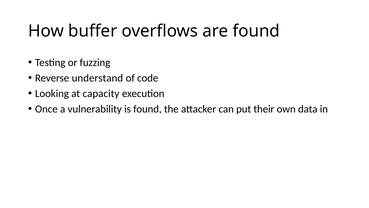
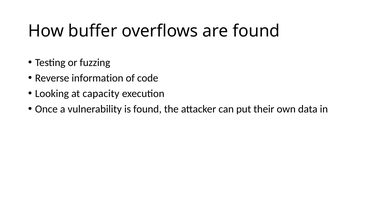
understand: understand -> information
